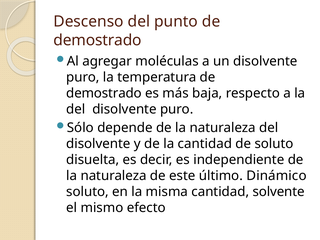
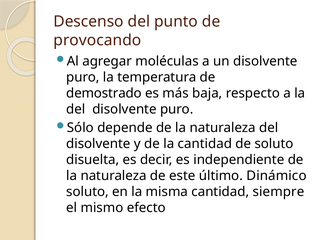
demostrado at (97, 40): demostrado -> provocando
solvente: solvente -> siempre
